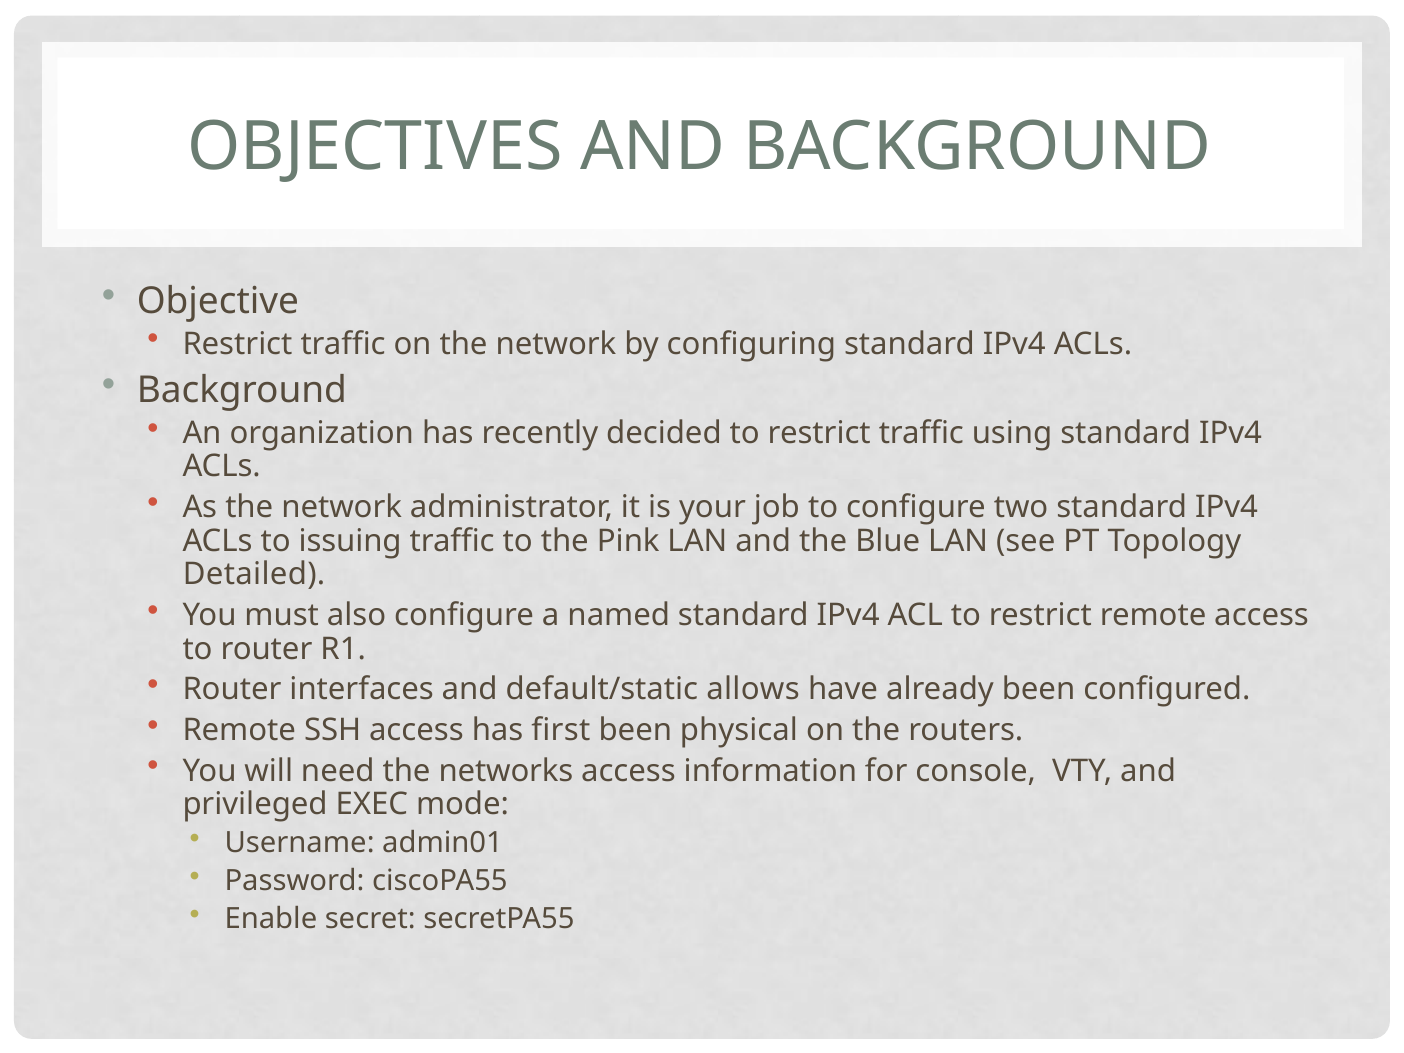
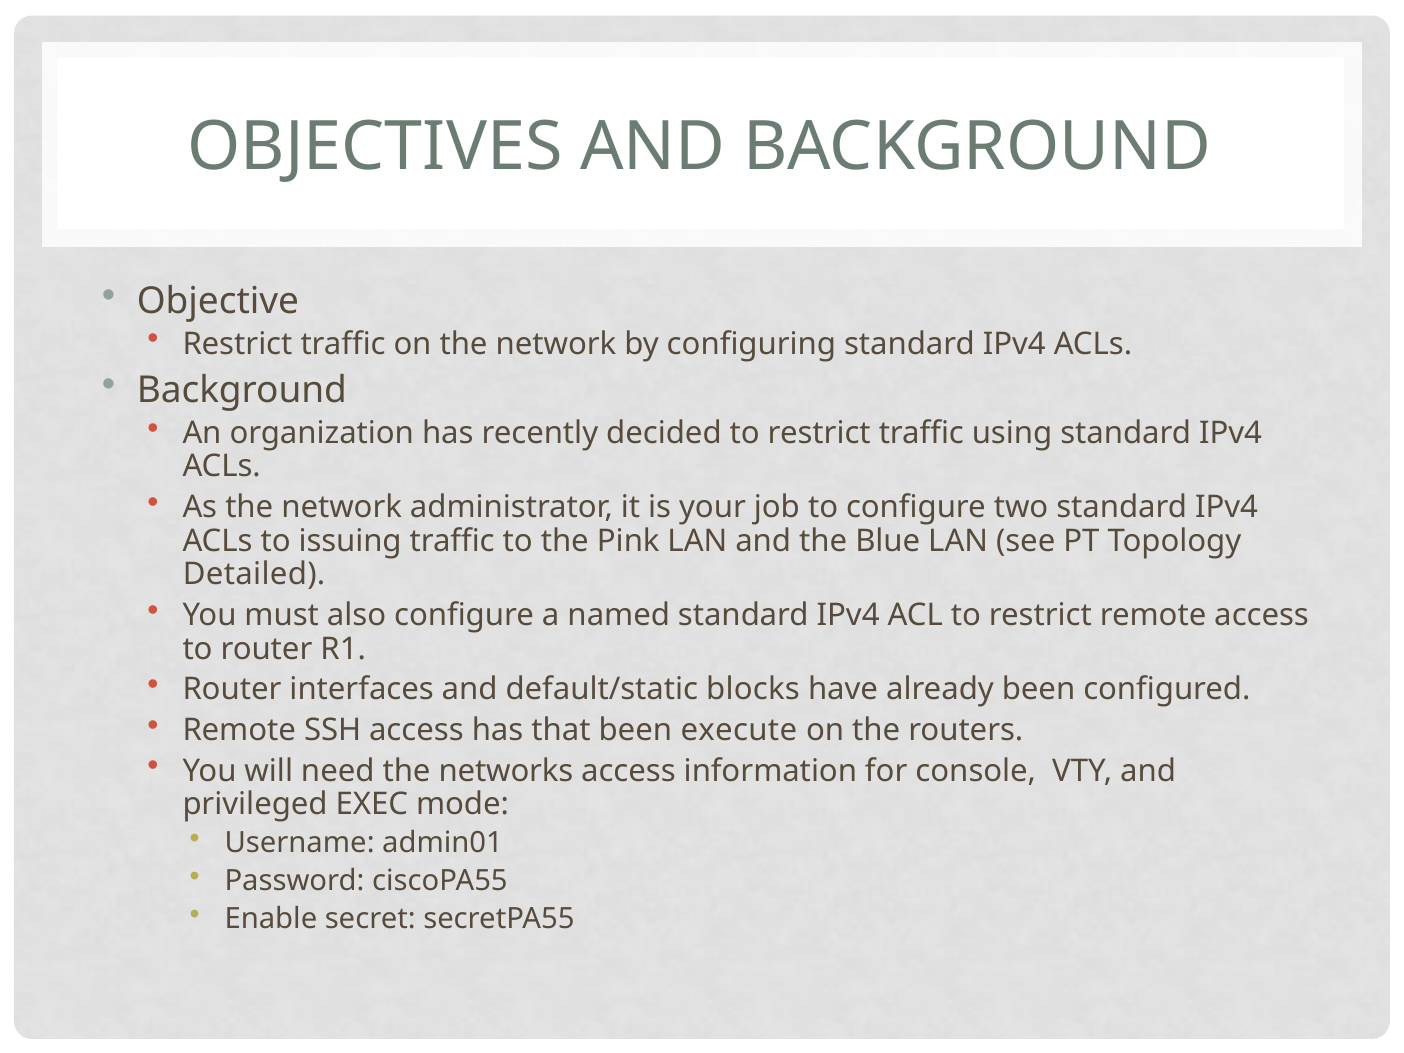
allows: allows -> blocks
first: first -> that
physical: physical -> execute
